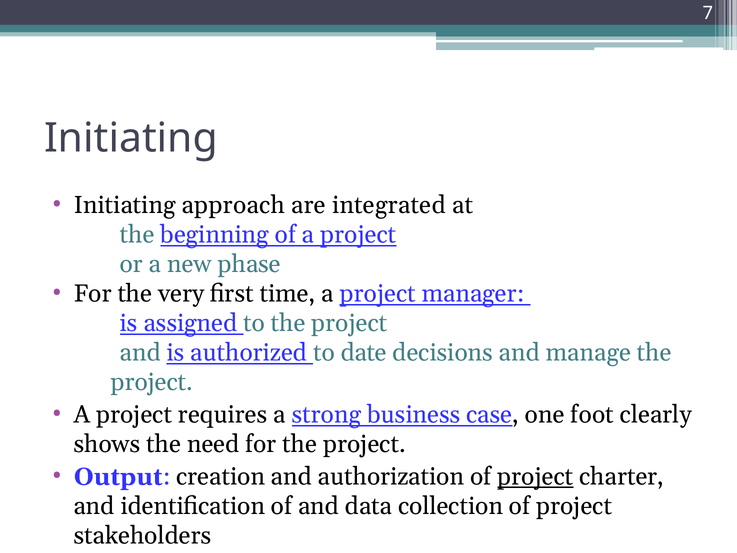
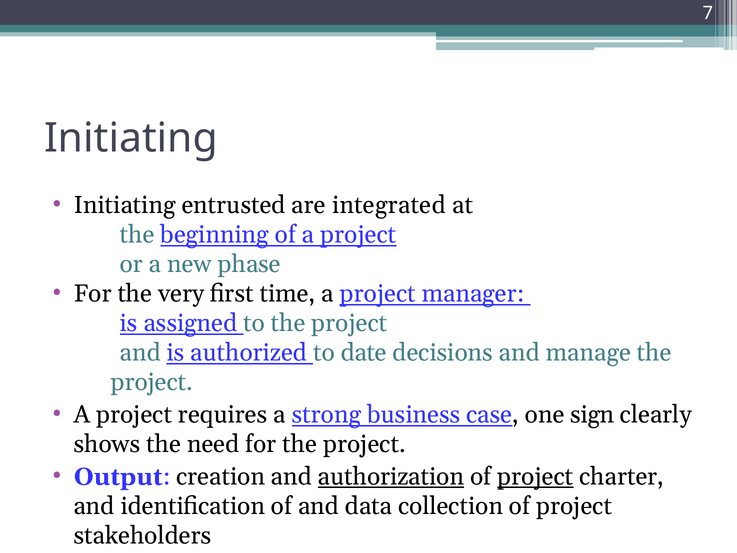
approach: approach -> entrusted
foot: foot -> sign
authorization underline: none -> present
